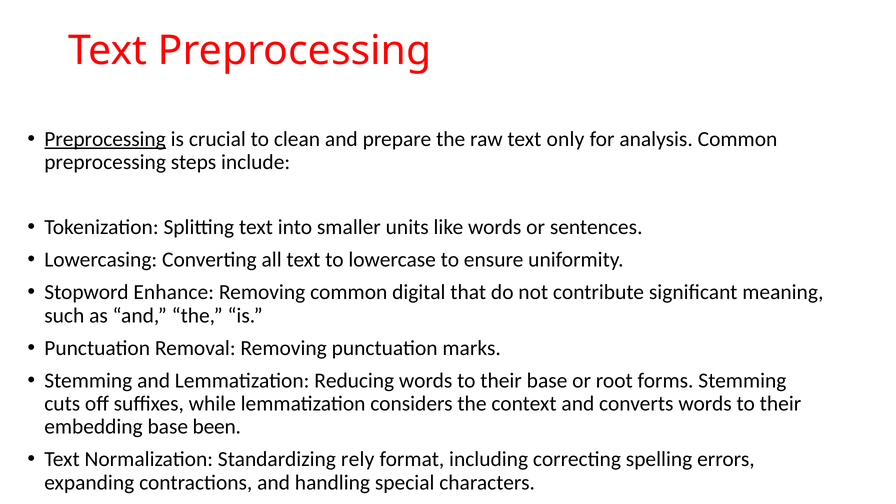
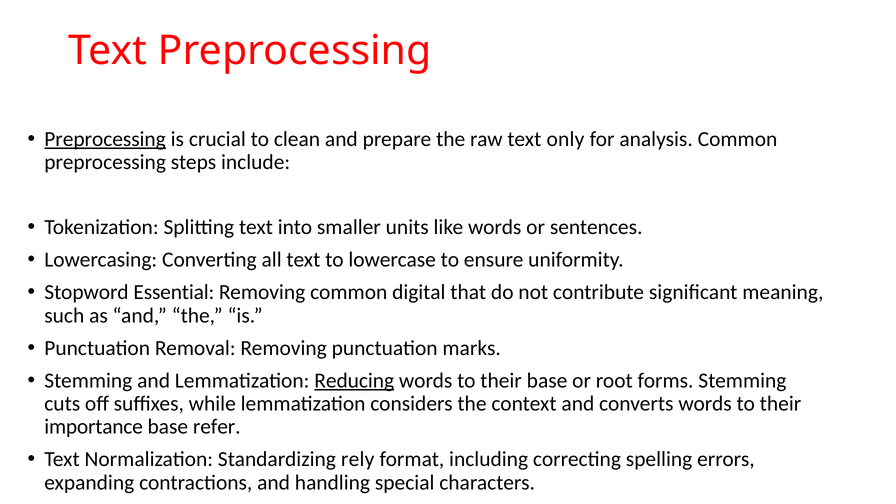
Enhance: Enhance -> Essential
Reducing underline: none -> present
embedding: embedding -> importance
been: been -> refer
